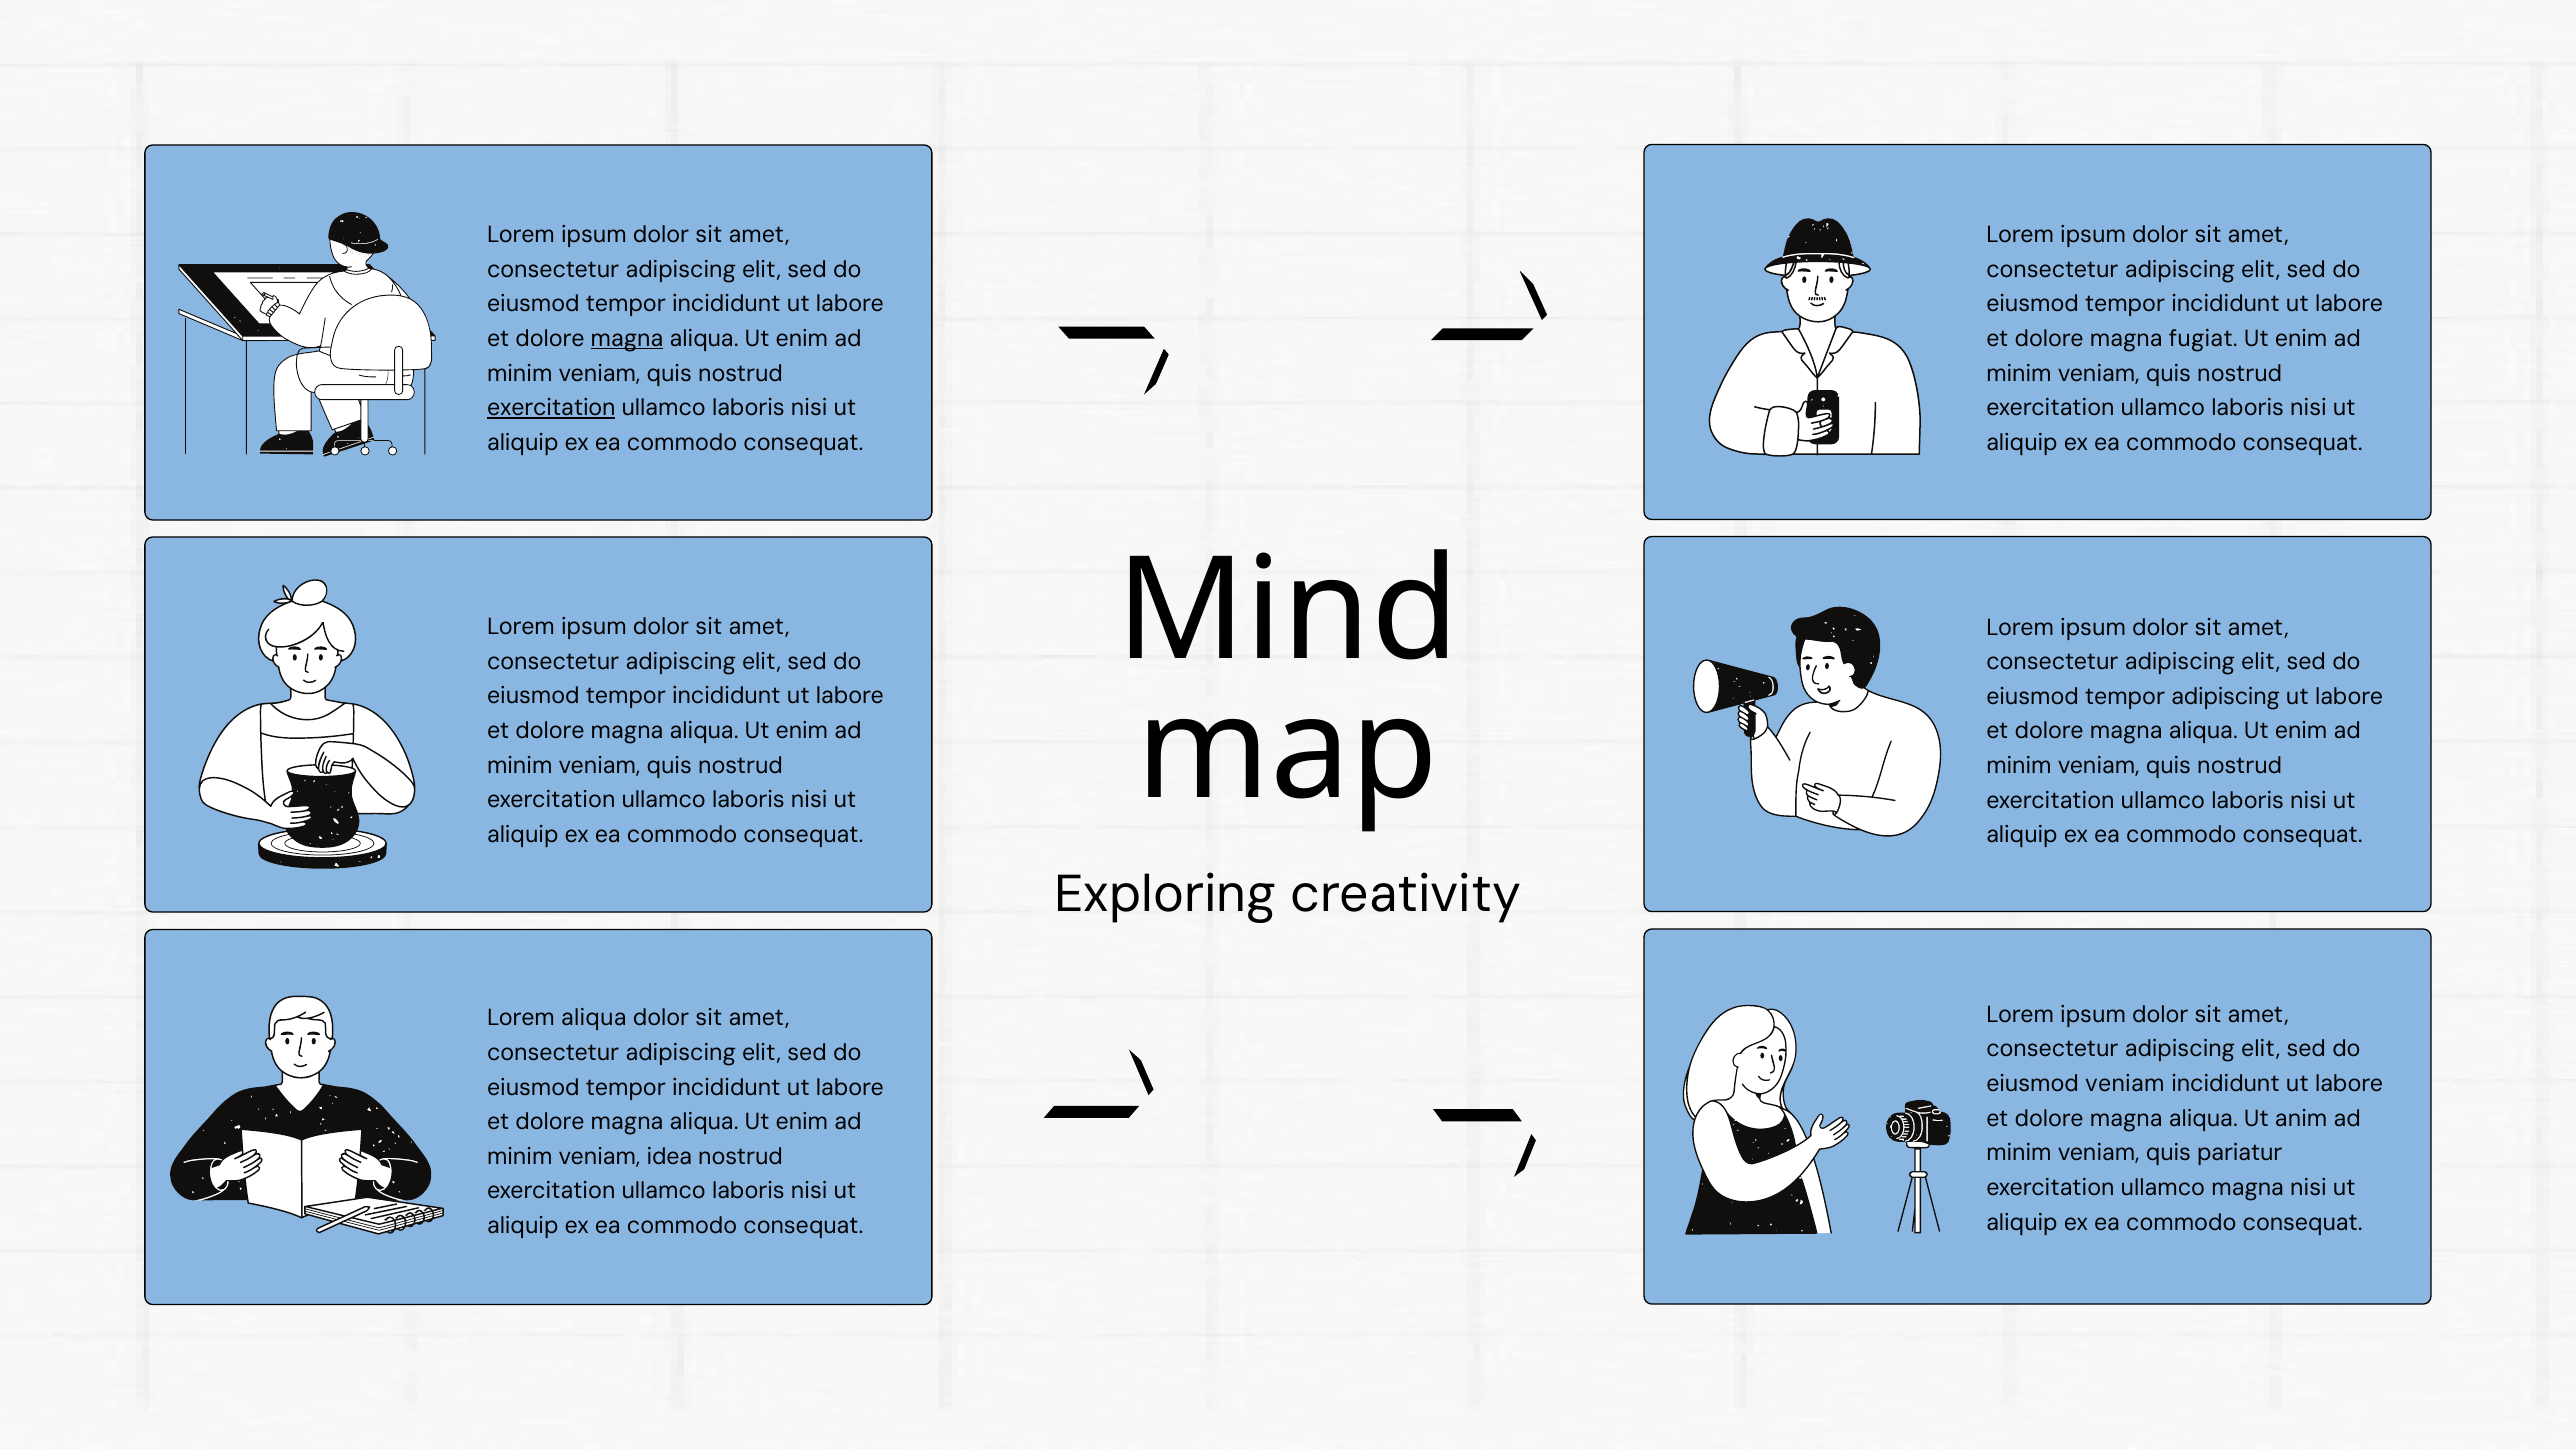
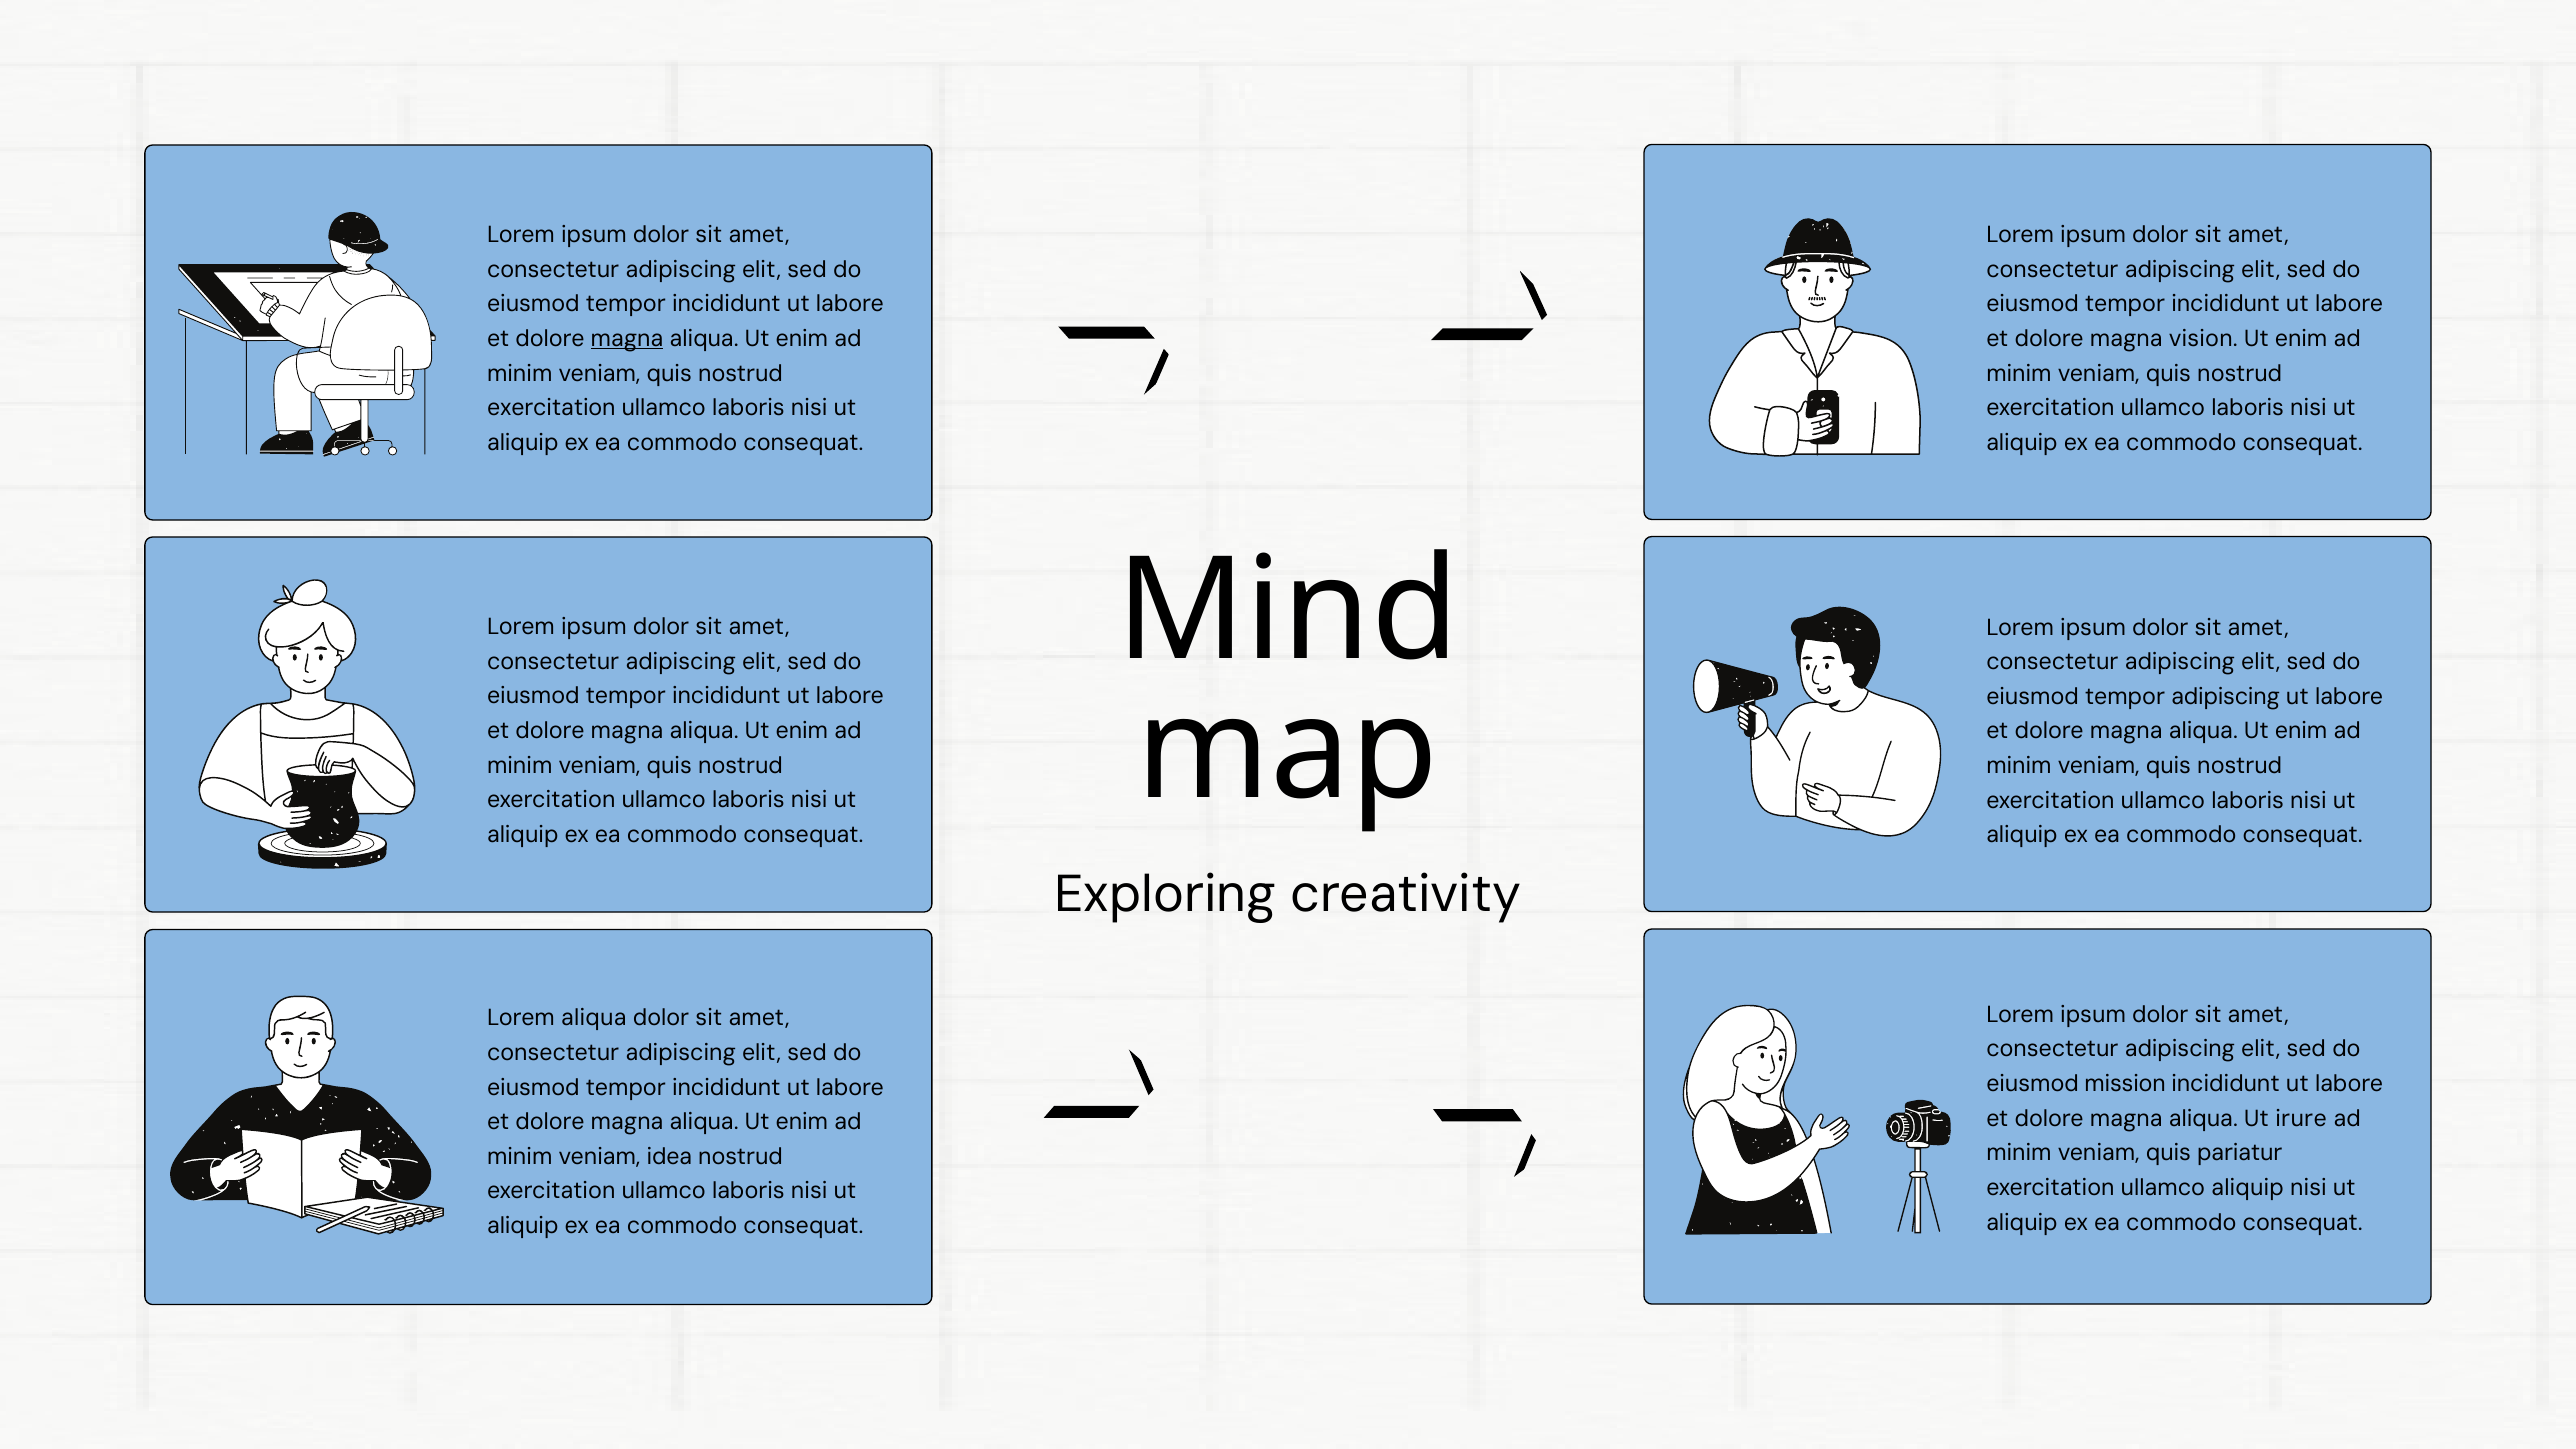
fugiat: fugiat -> vision
exercitation at (551, 408) underline: present -> none
eiusmod veniam: veniam -> mission
anim: anim -> irure
ullamco magna: magna -> aliquip
